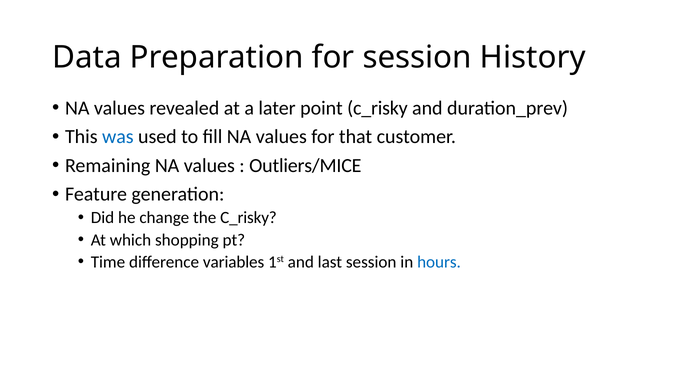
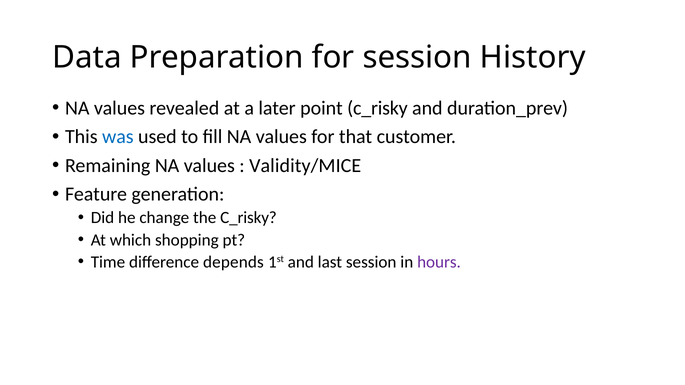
Outliers/MICE: Outliers/MICE -> Validity/MICE
variables: variables -> depends
hours colour: blue -> purple
